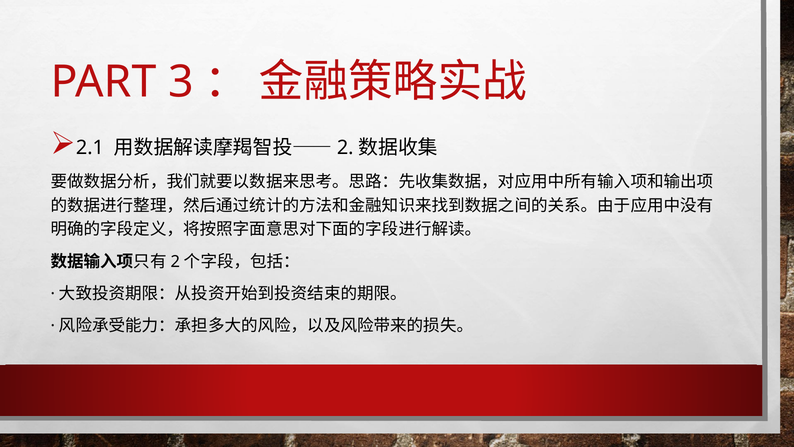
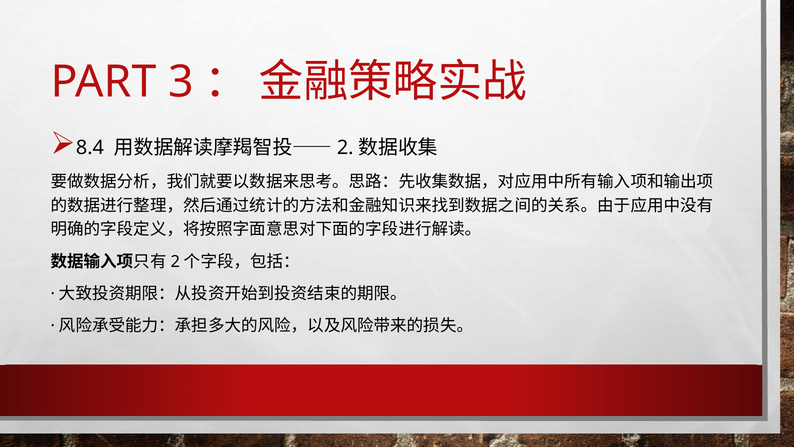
2.1: 2.1 -> 8.4
